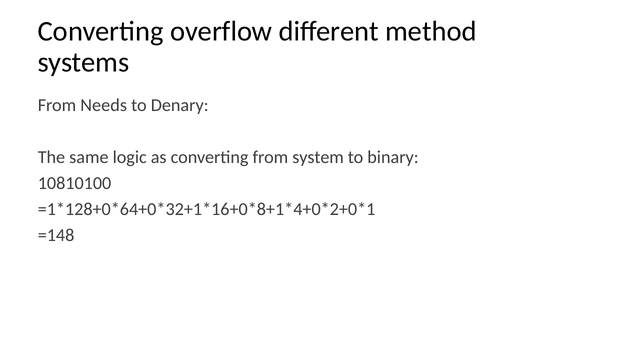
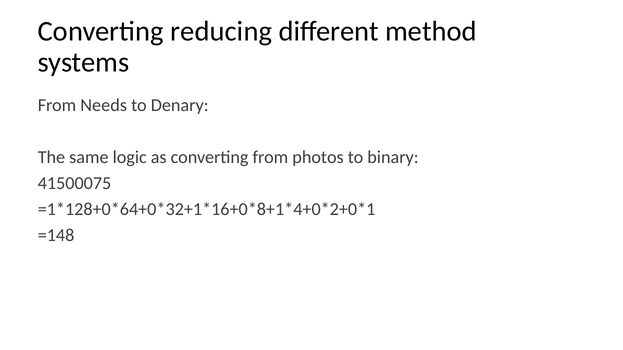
overflow: overflow -> reducing
system: system -> photos
10810100: 10810100 -> 41500075
